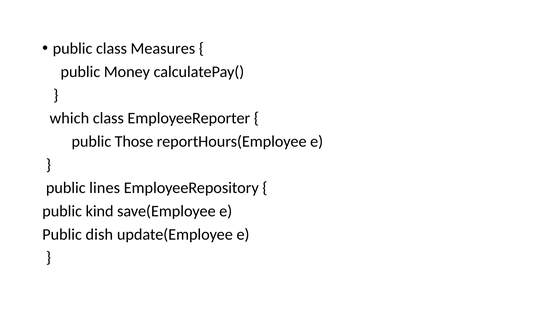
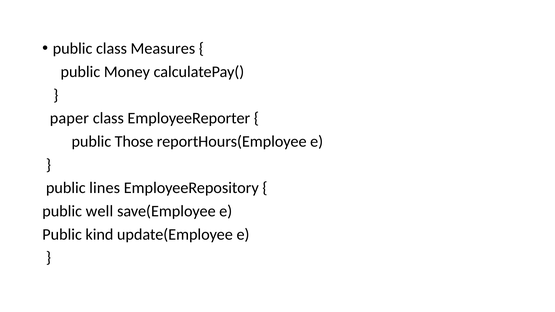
which: which -> paper
kind: kind -> well
dish: dish -> kind
